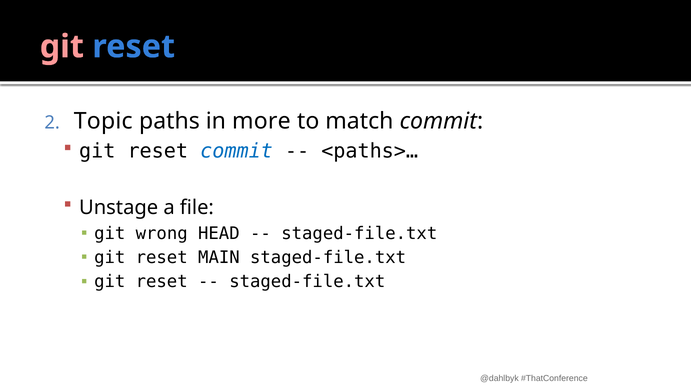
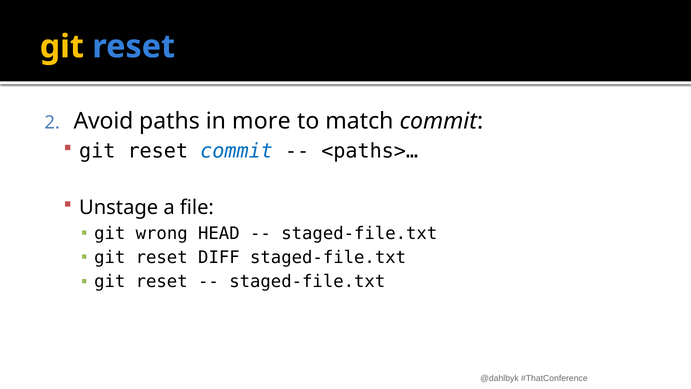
git at (62, 47) colour: pink -> yellow
Topic: Topic -> Avoid
MAIN: MAIN -> DIFF
